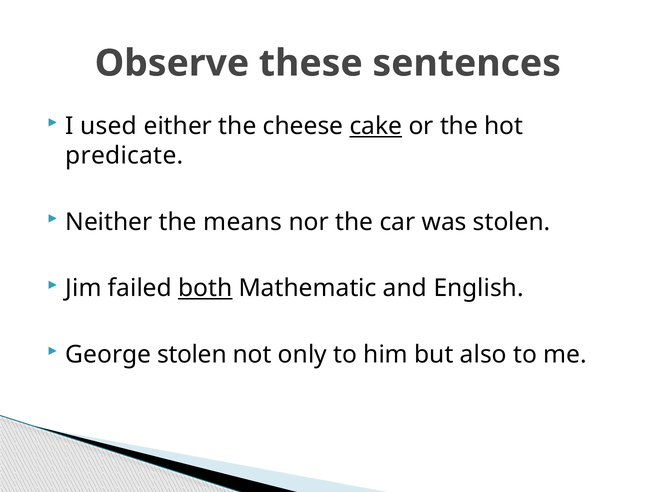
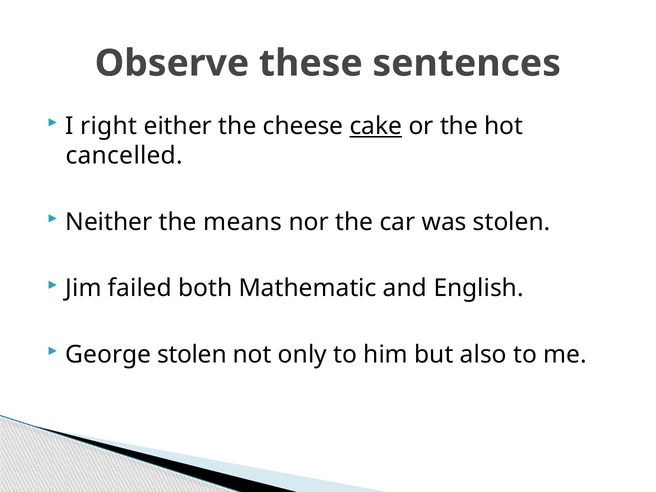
used: used -> right
predicate: predicate -> cancelled
both underline: present -> none
